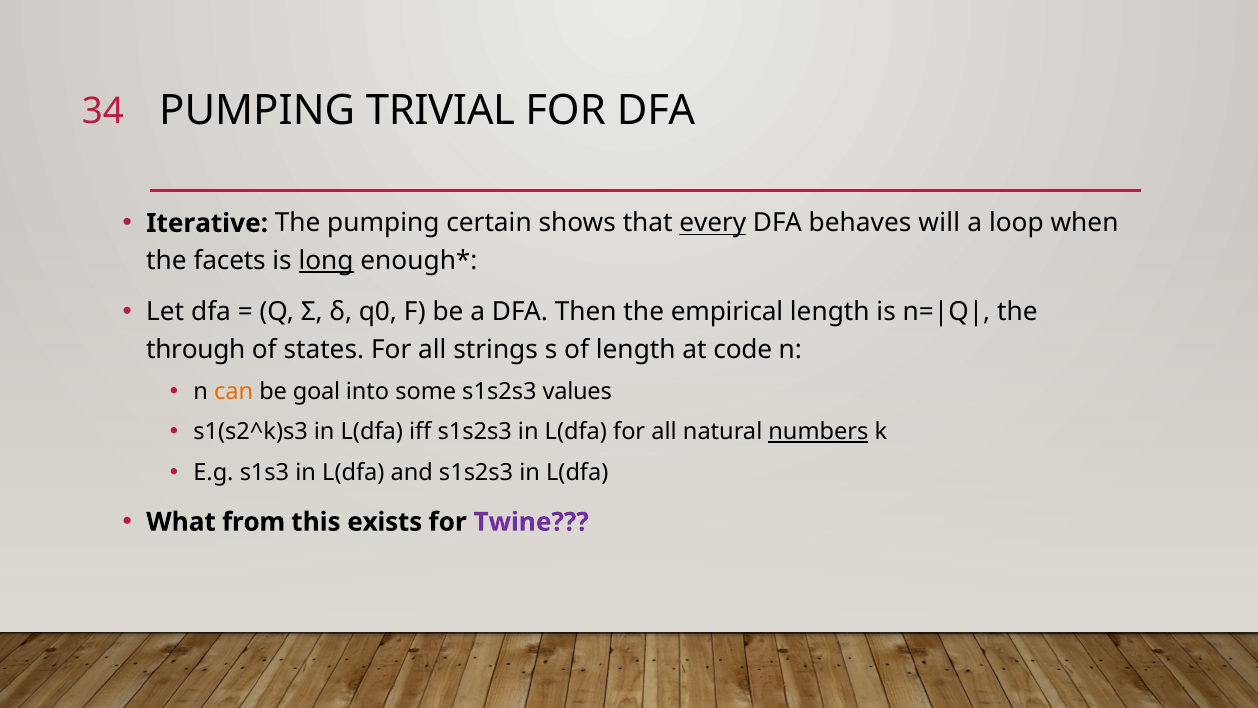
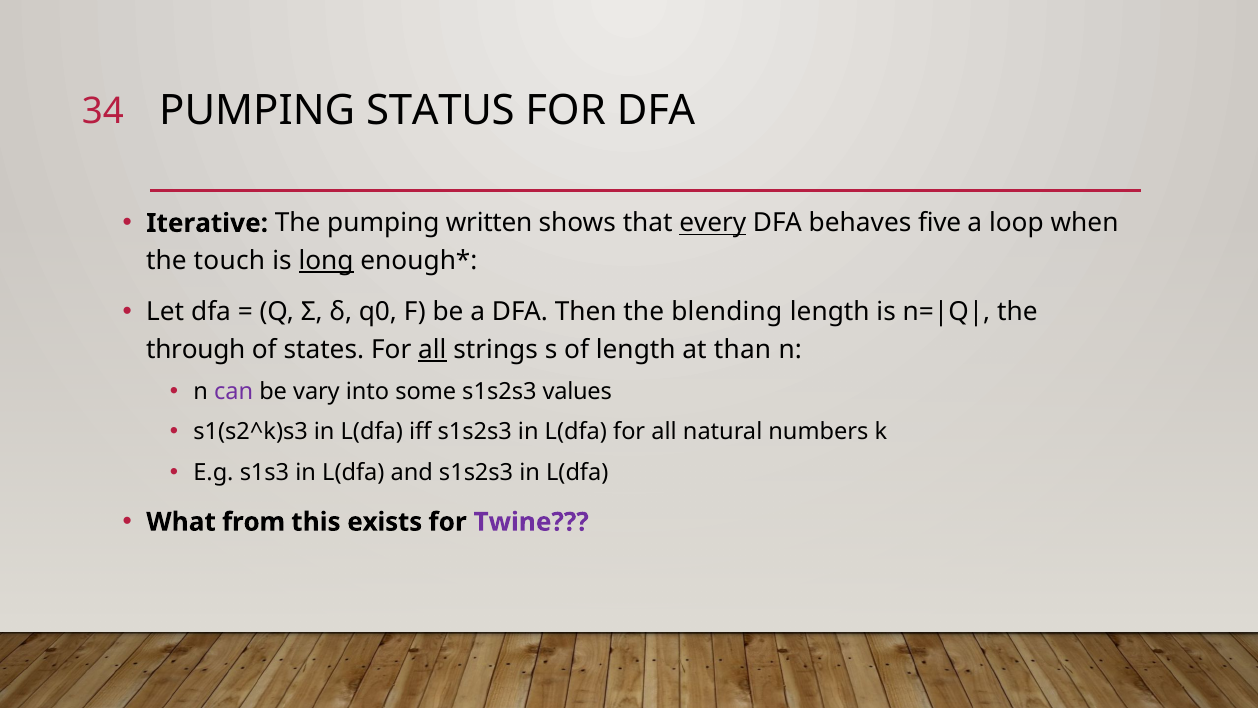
TRIVIAL: TRIVIAL -> STATUS
certain: certain -> written
will: will -> five
facets: facets -> touch
empirical: empirical -> blending
all at (432, 349) underline: none -> present
code: code -> than
can colour: orange -> purple
goal: goal -> vary
numbers underline: present -> none
